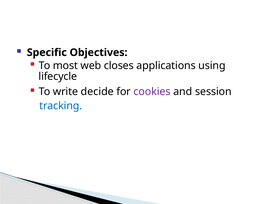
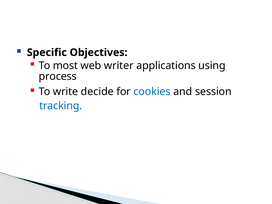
closes: closes -> writer
lifecycle: lifecycle -> process
cookies colour: purple -> blue
